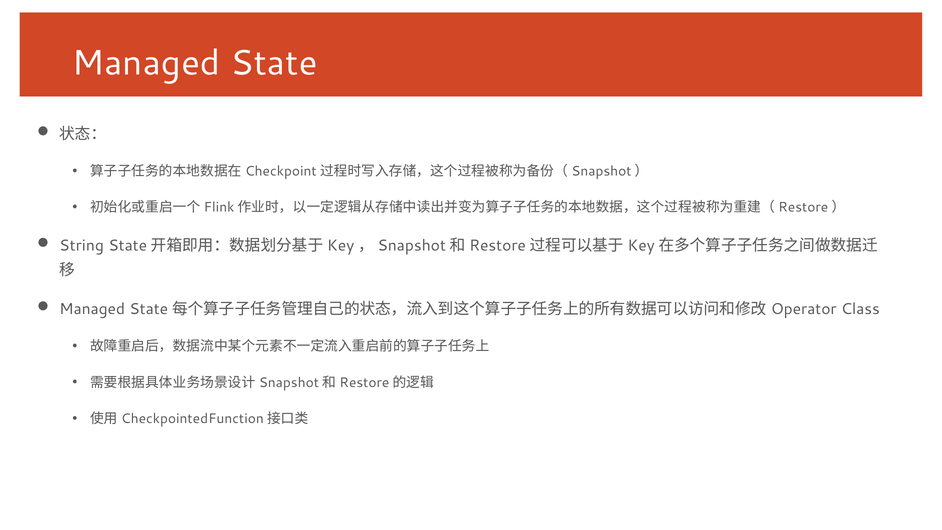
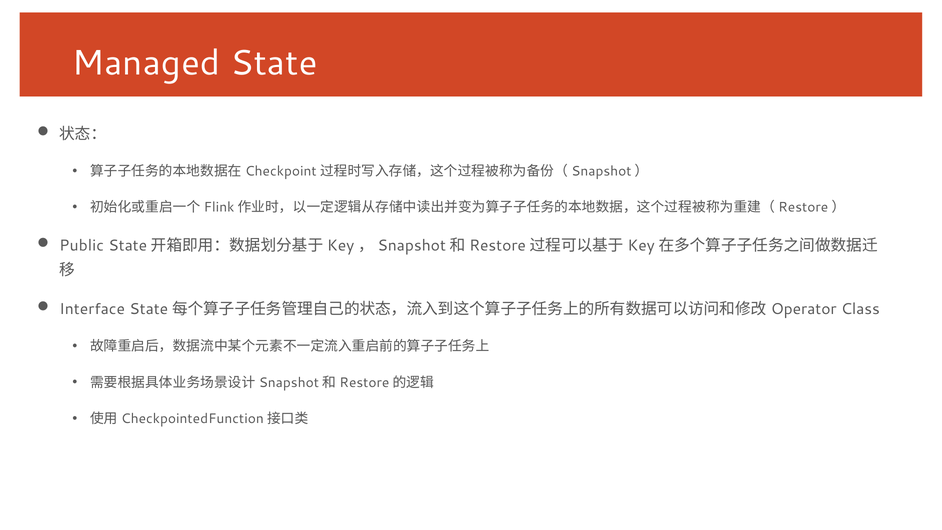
String: String -> Public
Managed at (92, 309): Managed -> Interface
